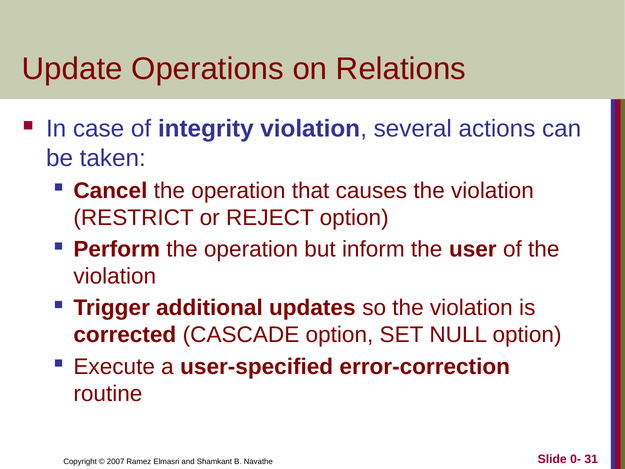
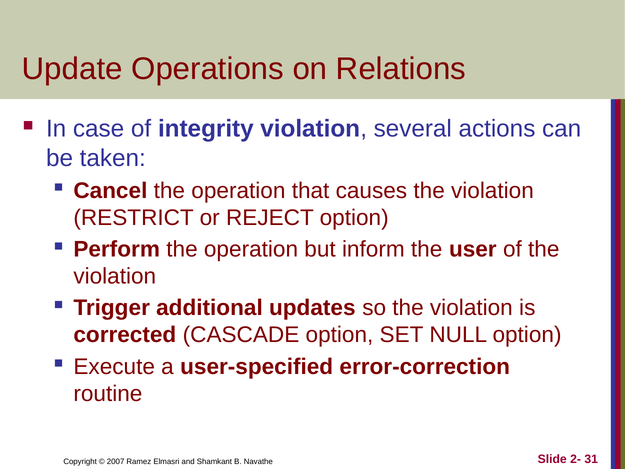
0-: 0- -> 2-
